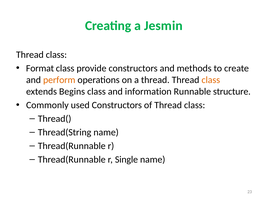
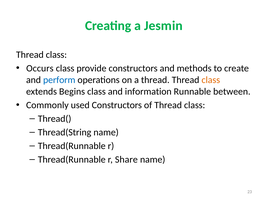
Format: Format -> Occurs
perform colour: orange -> blue
structure: structure -> between
Single: Single -> Share
